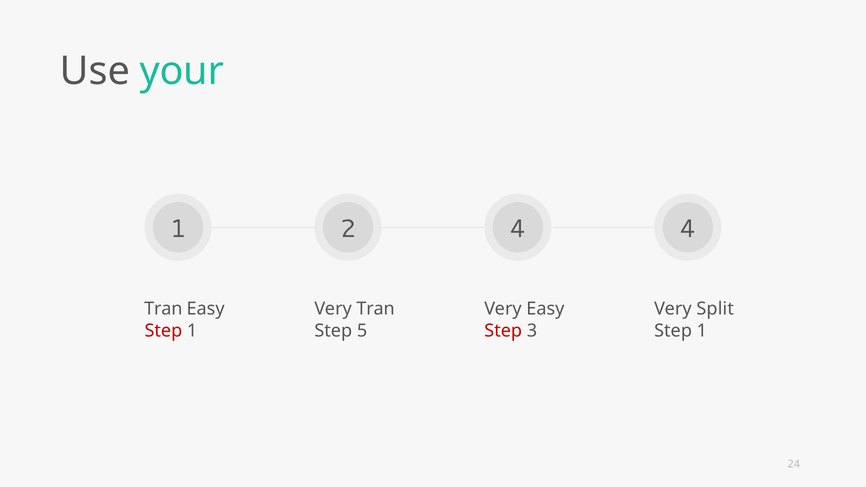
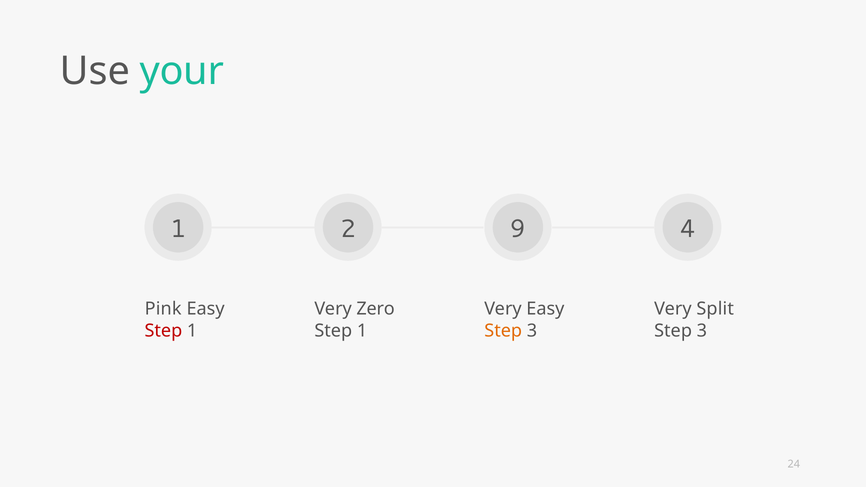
1 4: 4 -> 9
Tran at (163, 309): Tran -> Pink
Very Tran: Tran -> Zero
5 at (362, 331): 5 -> 1
Step at (503, 331) colour: red -> orange
1 at (702, 331): 1 -> 3
